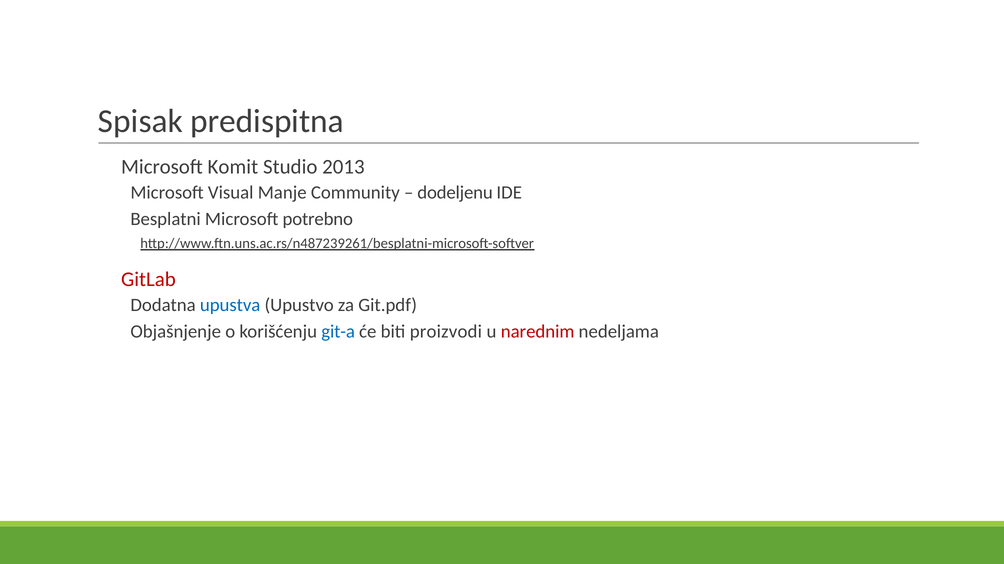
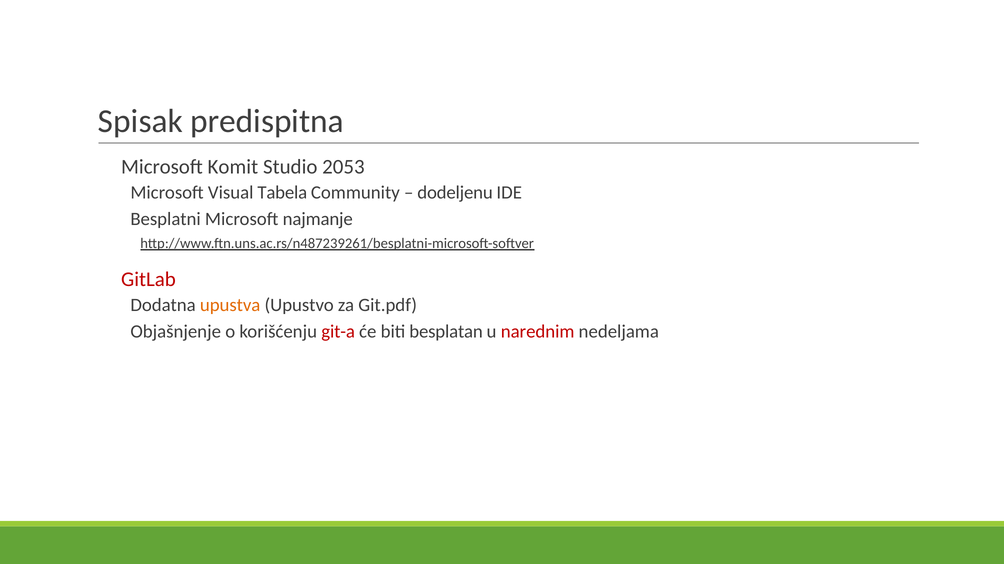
2013: 2013 -> 2053
Manje: Manje -> Tabela
potrebno: potrebno -> najmanje
upustva colour: blue -> orange
git-a colour: blue -> red
proizvodi: proizvodi -> besplatan
